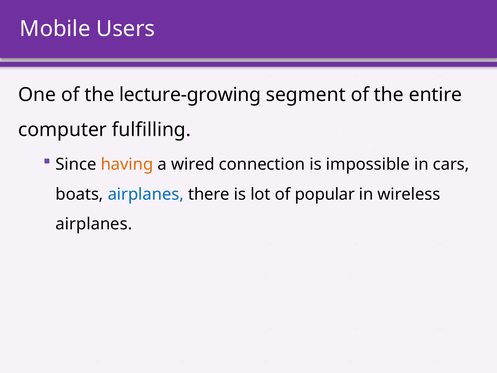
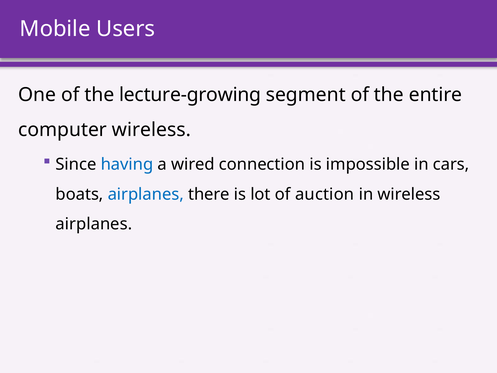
computer fulfilling: fulfilling -> wireless
having colour: orange -> blue
popular: popular -> auction
